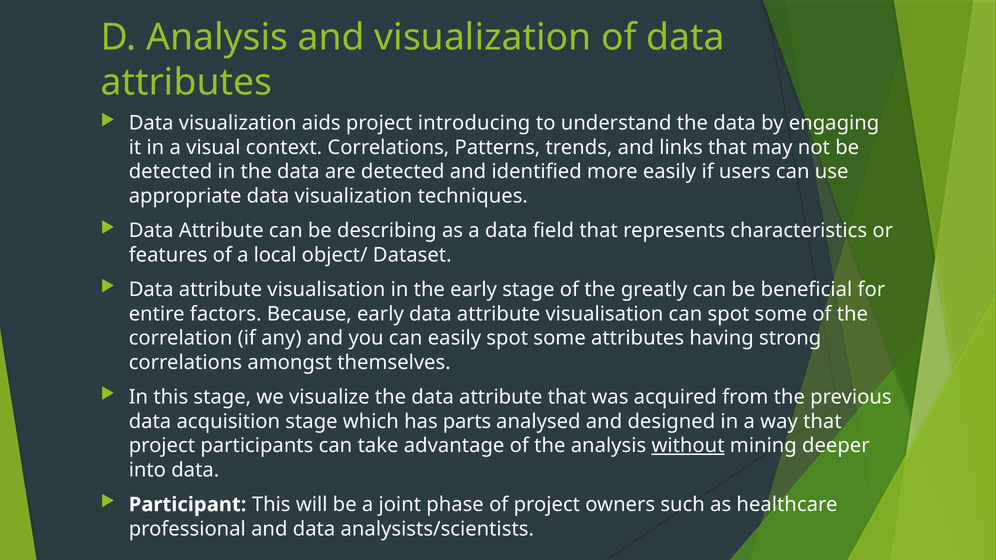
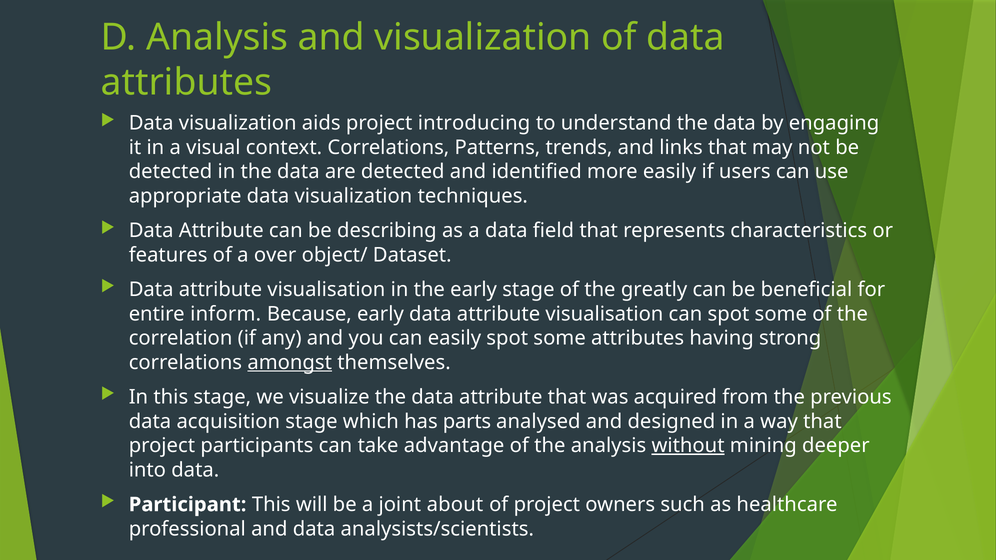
local: local -> over
factors: factors -> inform
amongst underline: none -> present
phase: phase -> about
